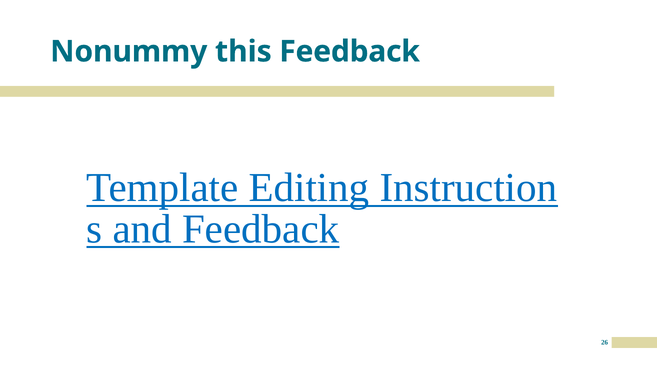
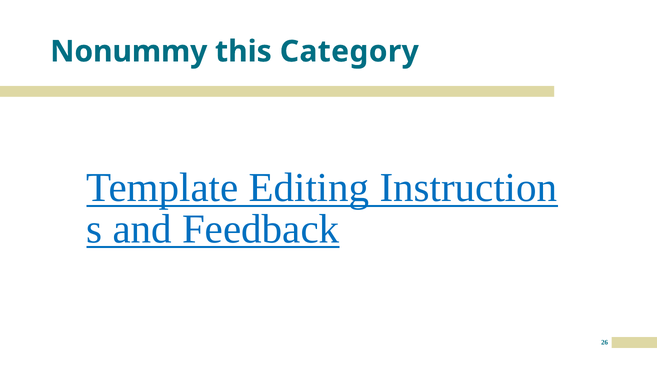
this Feedback: Feedback -> Category
